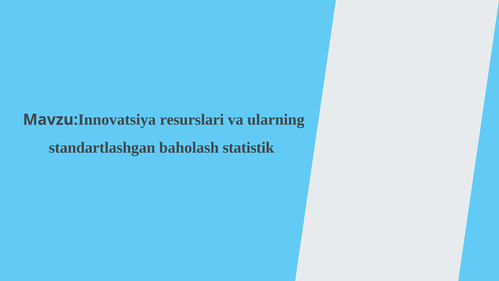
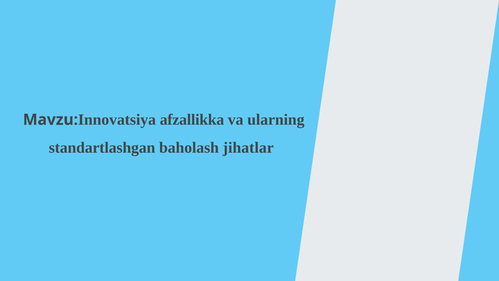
resurslari: resurslari -> afzallikka
statistik: statistik -> jihatlar
